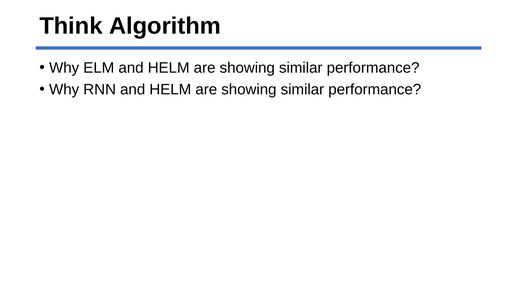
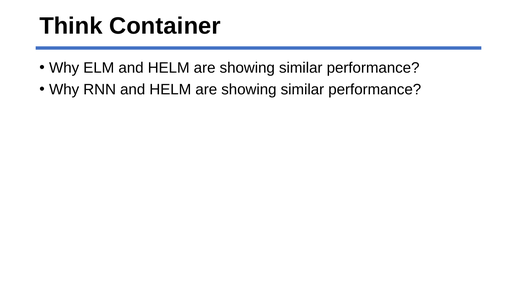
Algorithm: Algorithm -> Container
